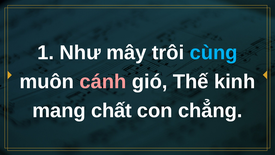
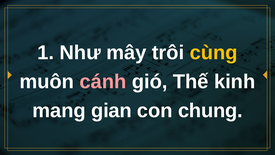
cùng colour: light blue -> yellow
chất: chất -> gian
chẳng: chẳng -> chung
